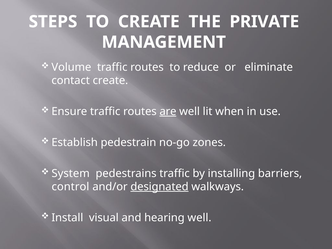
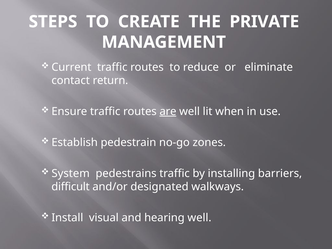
Volume: Volume -> Current
contact create: create -> return
control: control -> difficult
designated underline: present -> none
